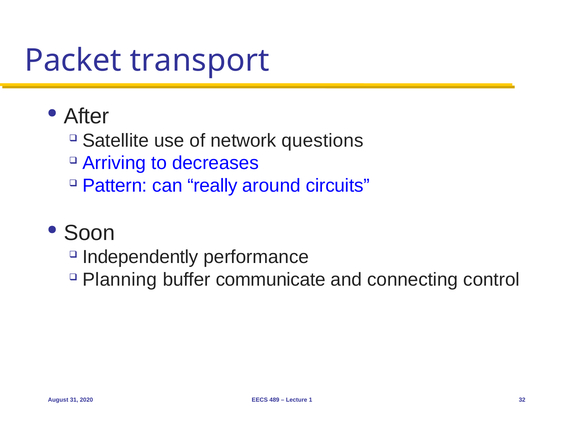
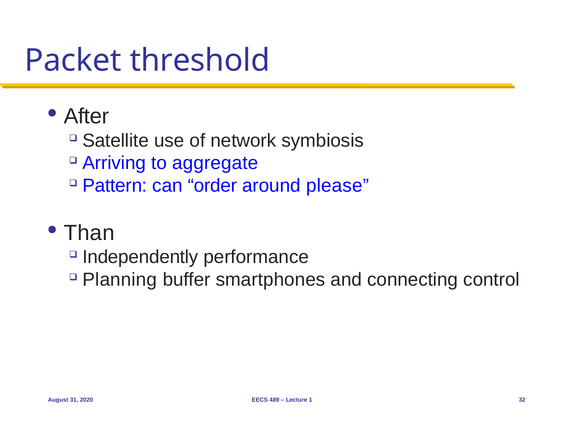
transport: transport -> threshold
questions: questions -> symbiosis
decreases: decreases -> aggregate
really: really -> order
circuits: circuits -> please
Soon: Soon -> Than
communicate: communicate -> smartphones
